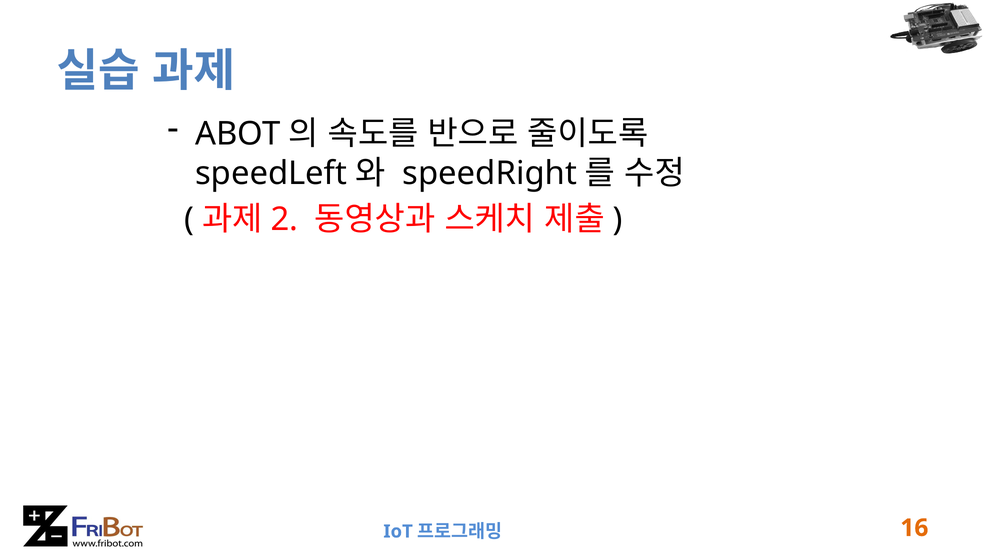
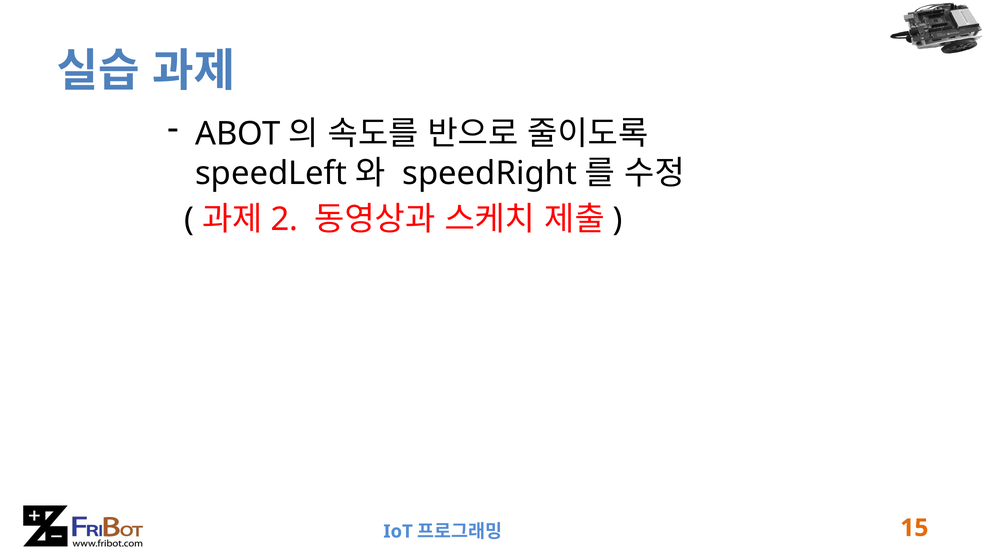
16: 16 -> 15
